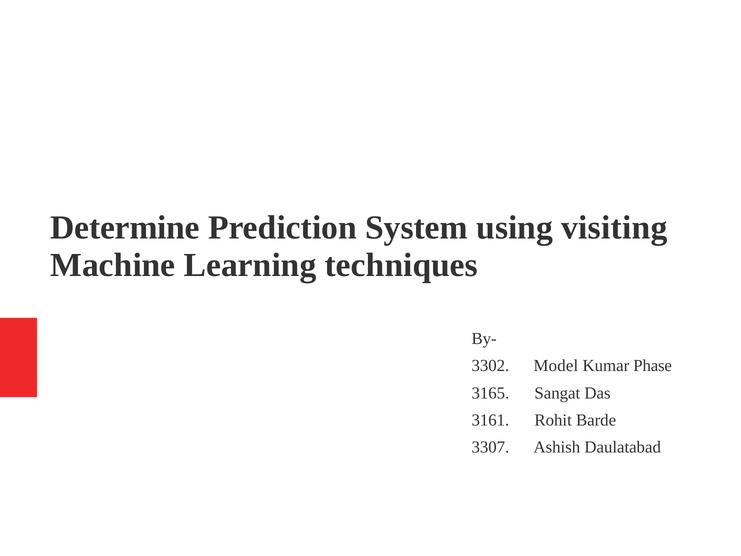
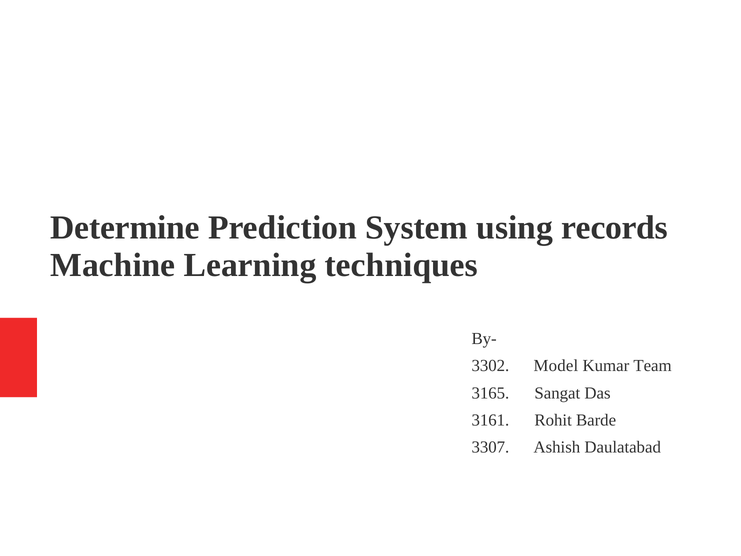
visiting: visiting -> records
Phase: Phase -> Team
